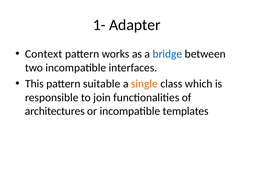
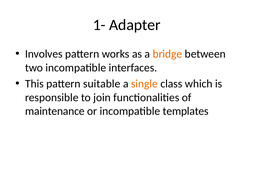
Context: Context -> Involves
bridge colour: blue -> orange
architectures: architectures -> maintenance
